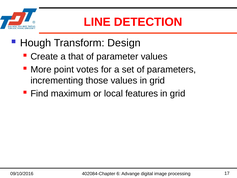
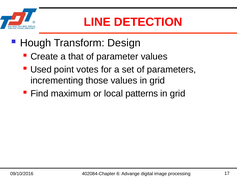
More: More -> Used
features: features -> patterns
